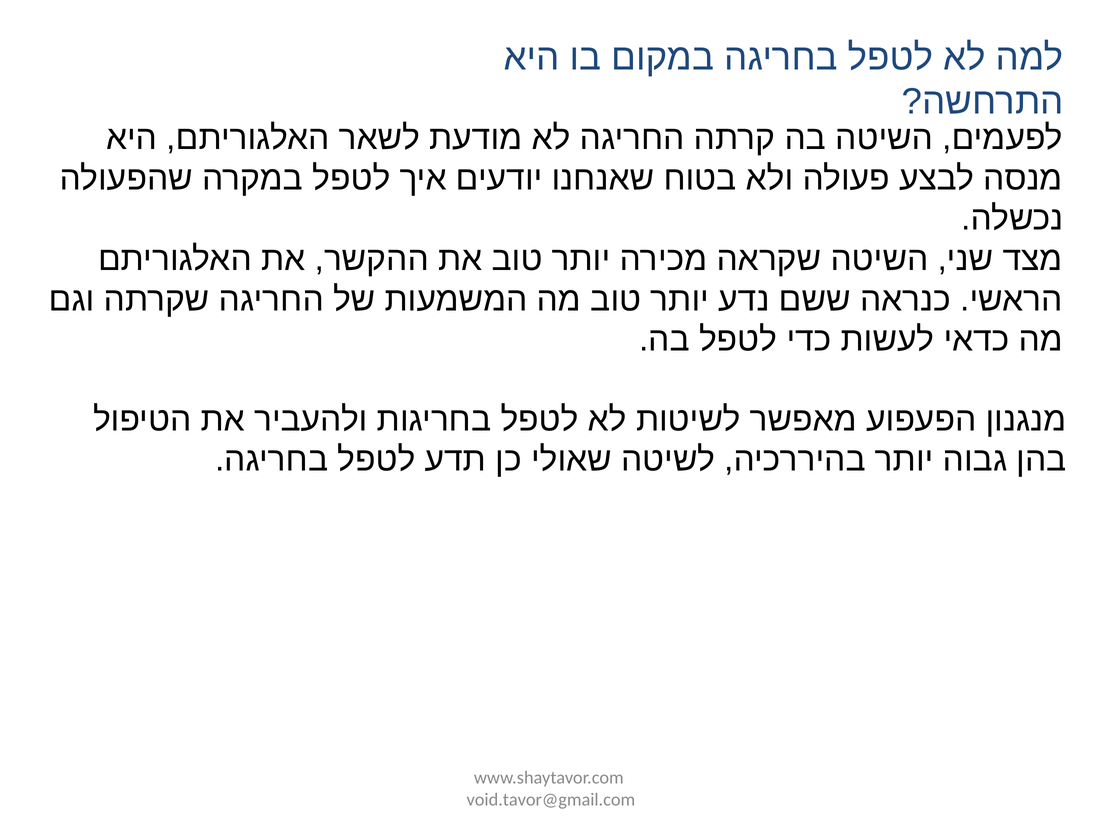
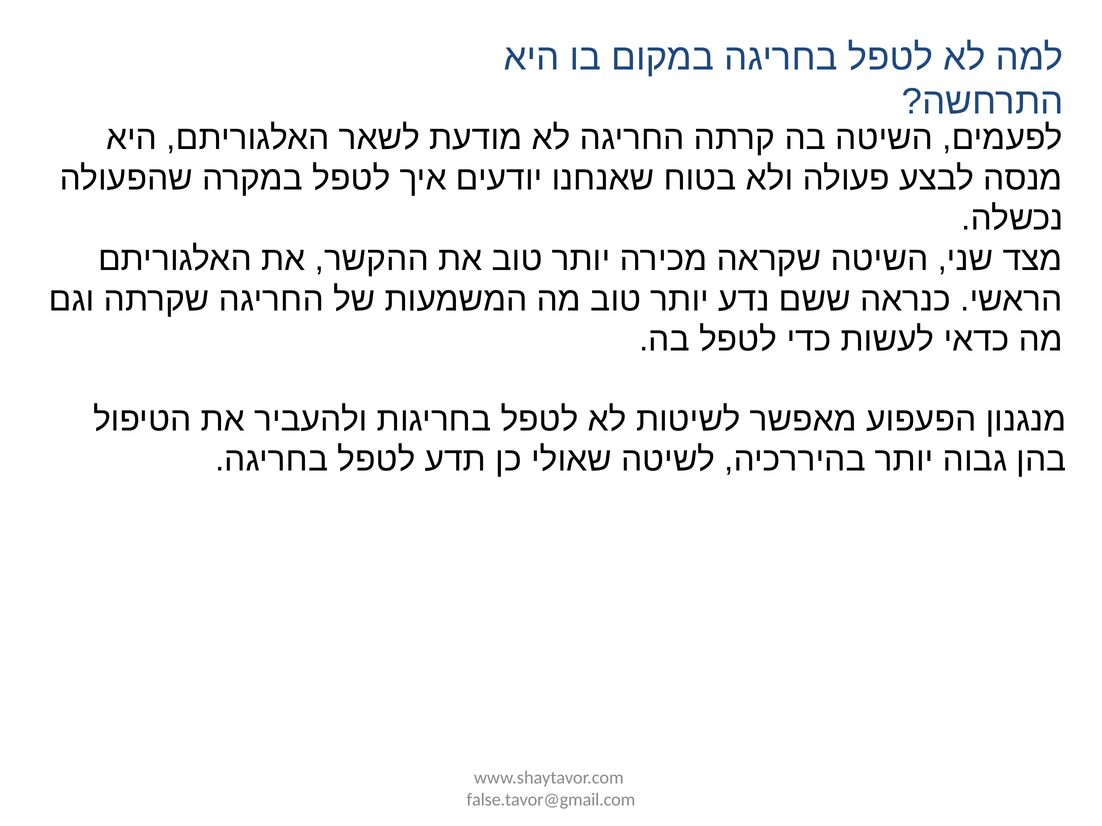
void.tavor@gmail.com: void.tavor@gmail.com -> false.tavor@gmail.com
